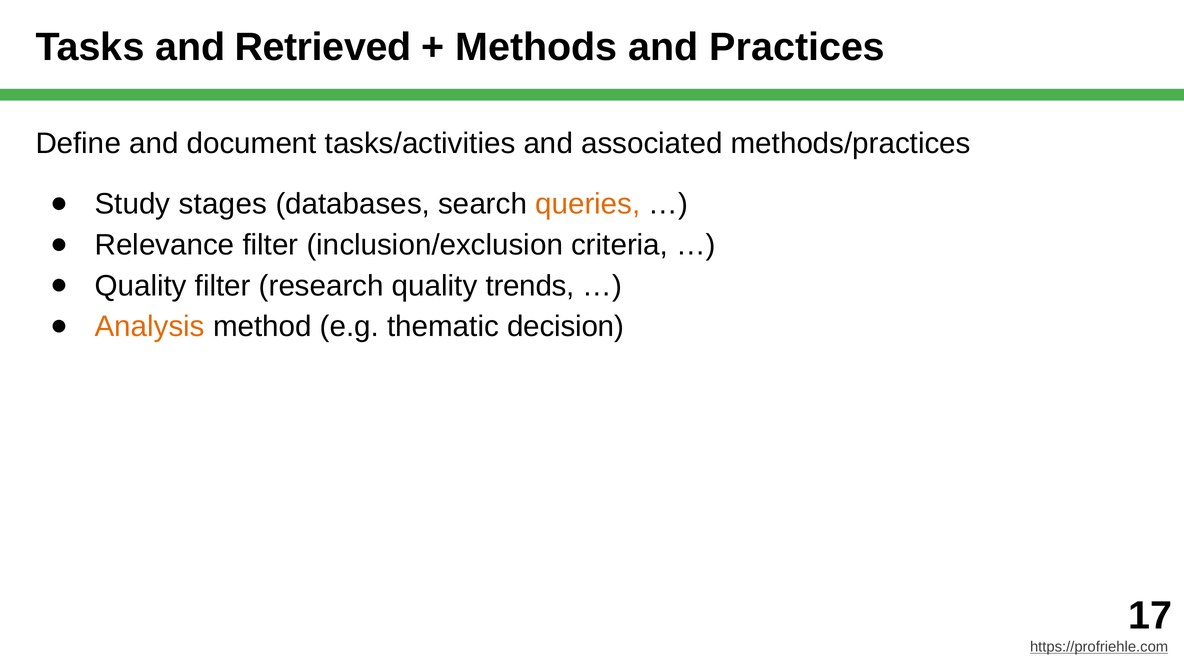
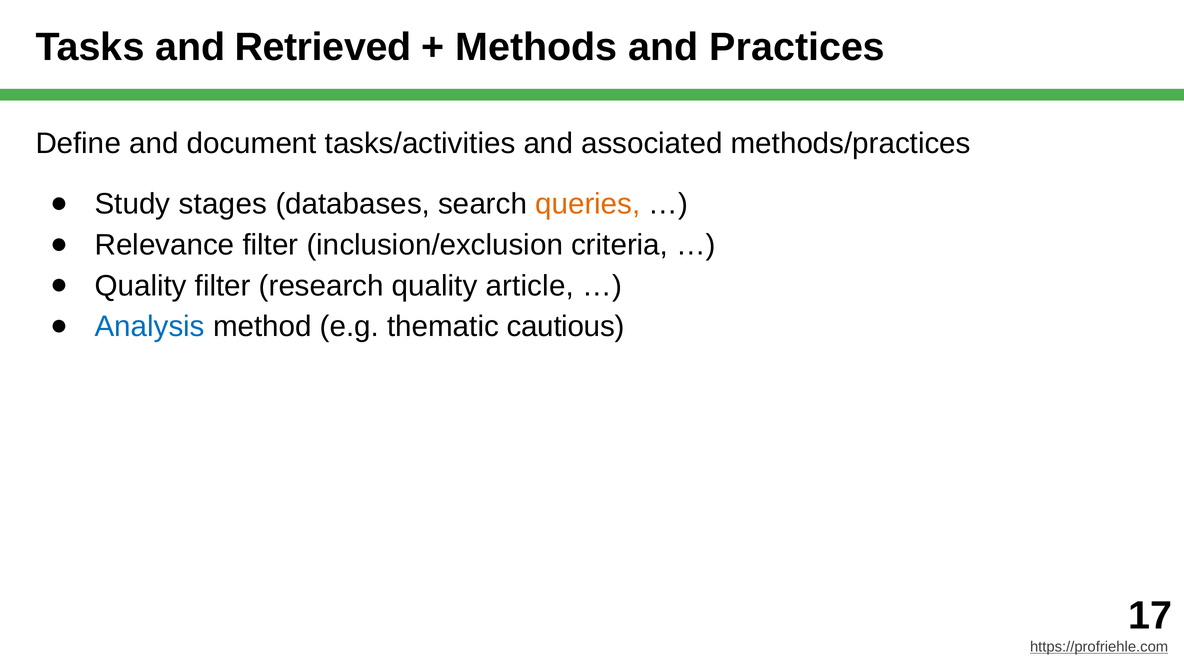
trends: trends -> article
Analysis colour: orange -> blue
decision: decision -> cautious
